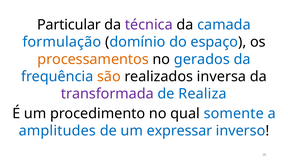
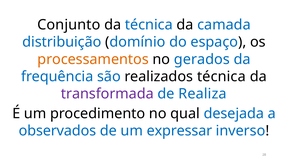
Particular: Particular -> Conjunto
técnica at (149, 25) colour: purple -> blue
formulação: formulação -> distribuição
são colour: orange -> blue
realizados inversa: inversa -> técnica
somente: somente -> desejada
amplitudes: amplitudes -> observados
